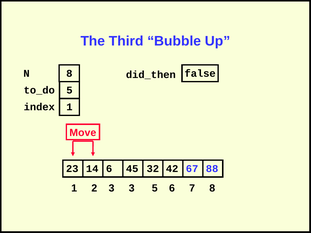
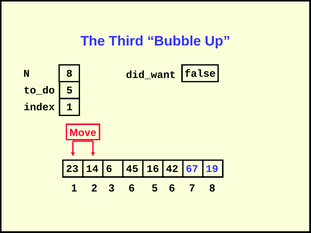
did_then: did_then -> did_want
32: 32 -> 16
88: 88 -> 19
3 3: 3 -> 6
